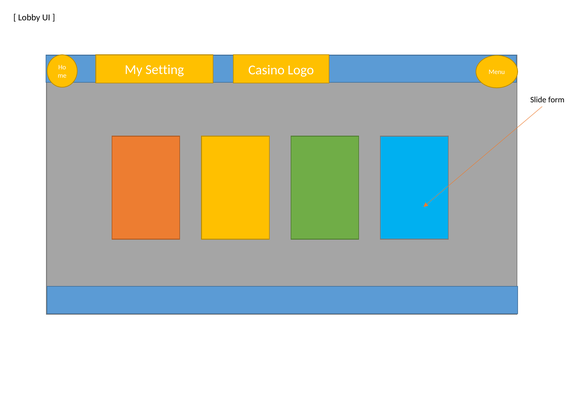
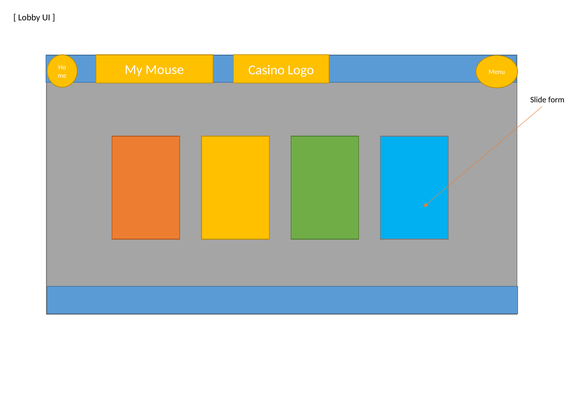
Setting: Setting -> Mouse
